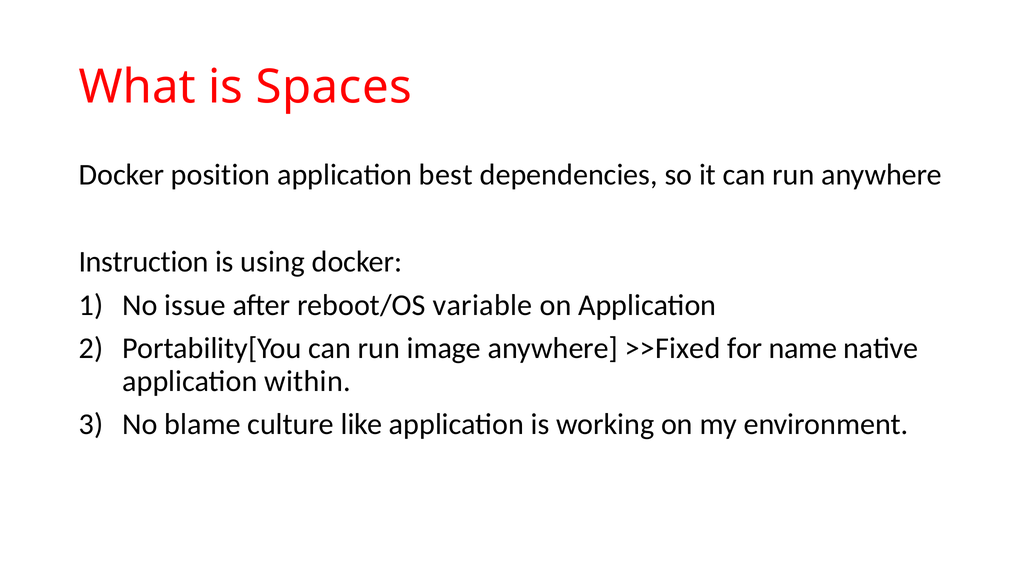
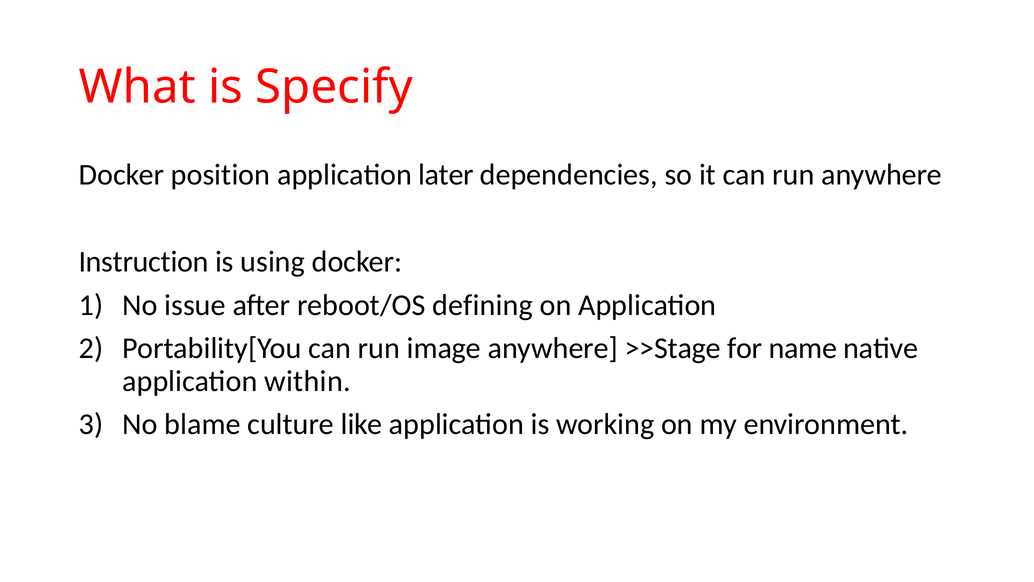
Spaces: Spaces -> Specify
best: best -> later
variable: variable -> defining
>>Fixed: >>Fixed -> >>Stage
